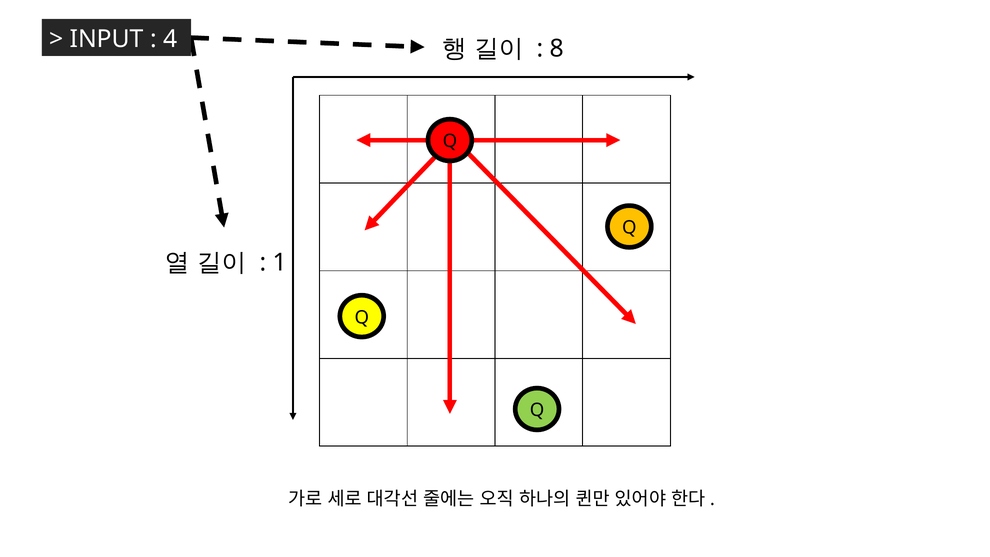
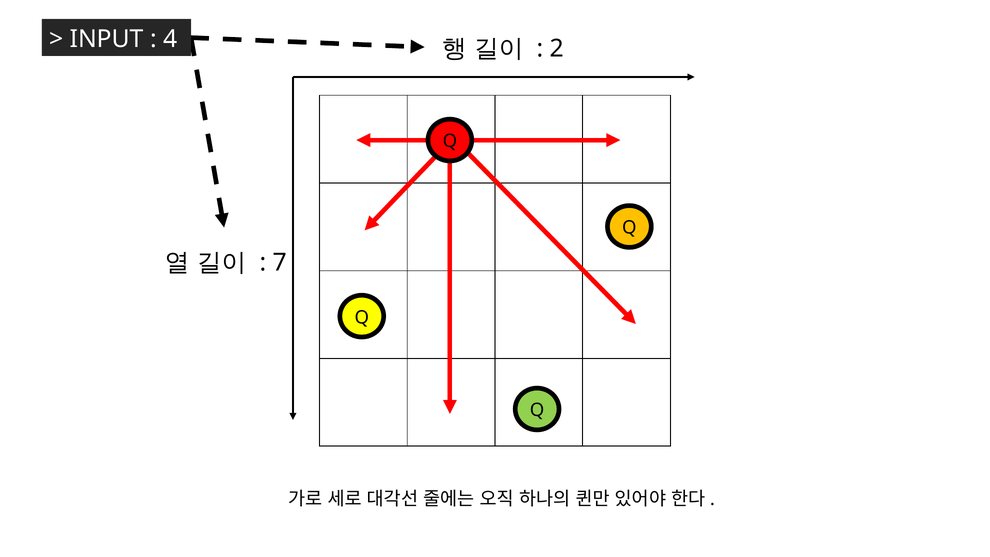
8: 8 -> 2
1: 1 -> 7
